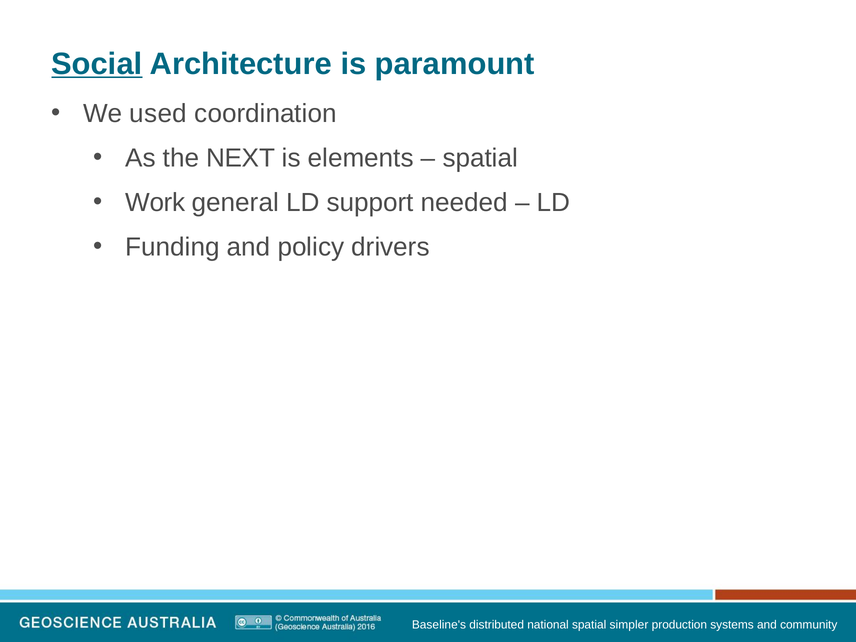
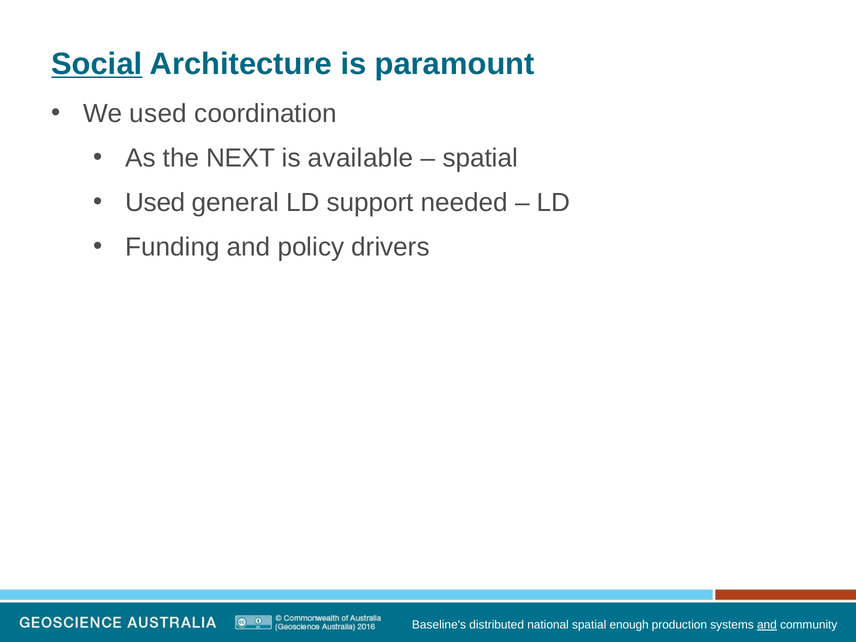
elements: elements -> available
Work at (155, 203): Work -> Used
simpler: simpler -> enough
and at (767, 625) underline: none -> present
